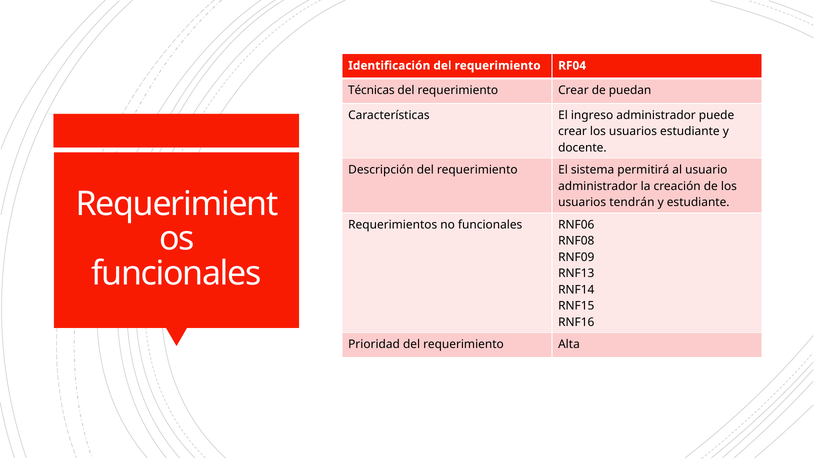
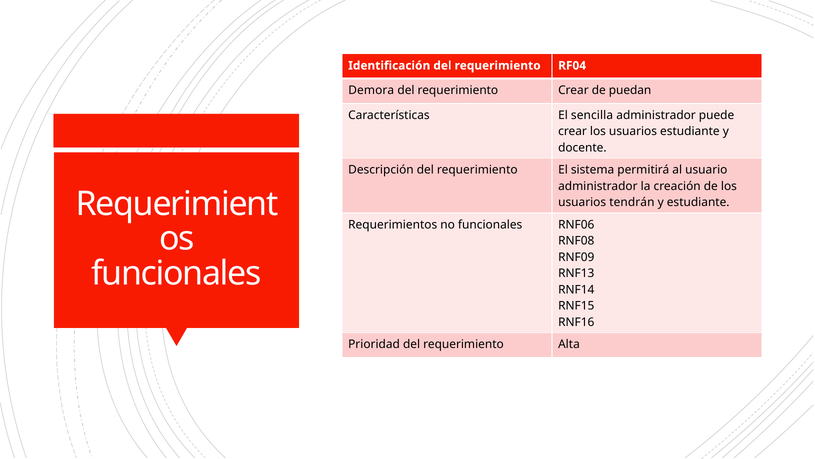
Técnicas: Técnicas -> Demora
ingreso: ingreso -> sencilla
